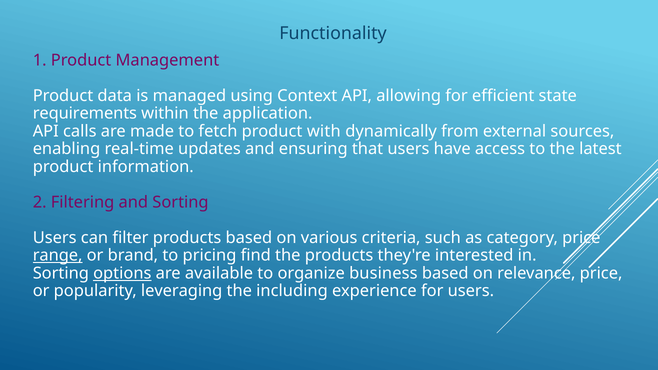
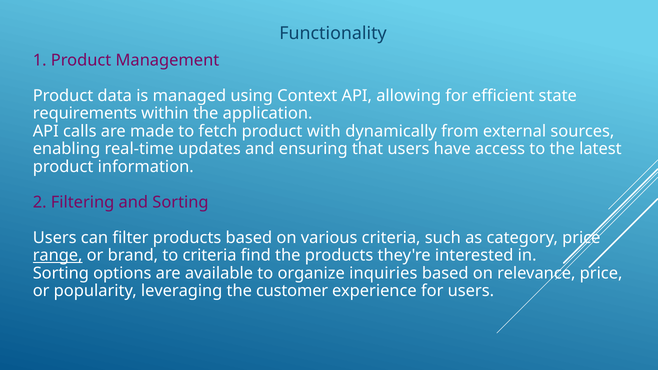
to pricing: pricing -> criteria
options underline: present -> none
business: business -> inquiries
including: including -> customer
